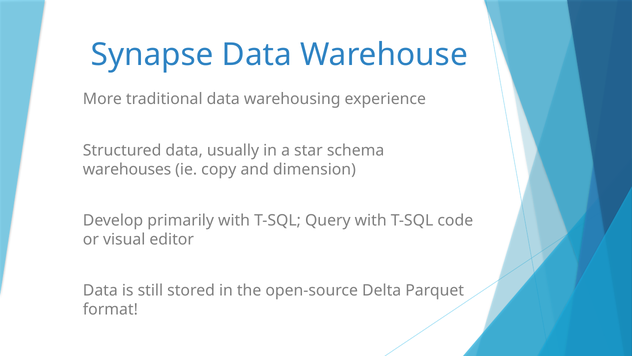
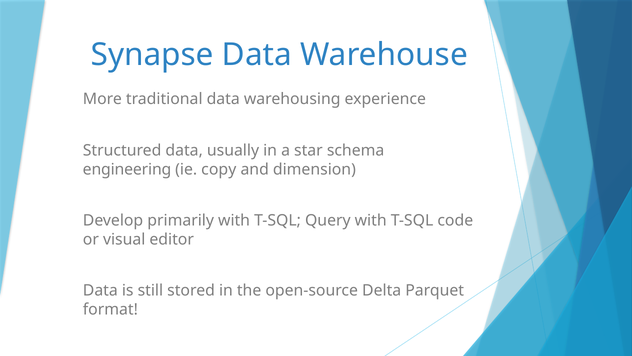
warehouses: warehouses -> engineering
